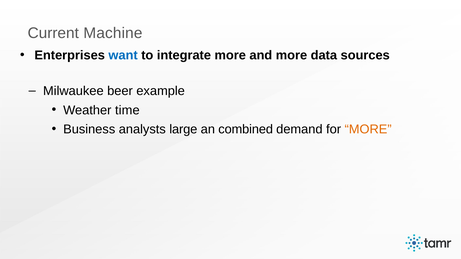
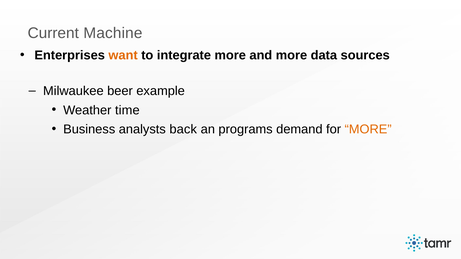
want colour: blue -> orange
large: large -> back
combined: combined -> programs
